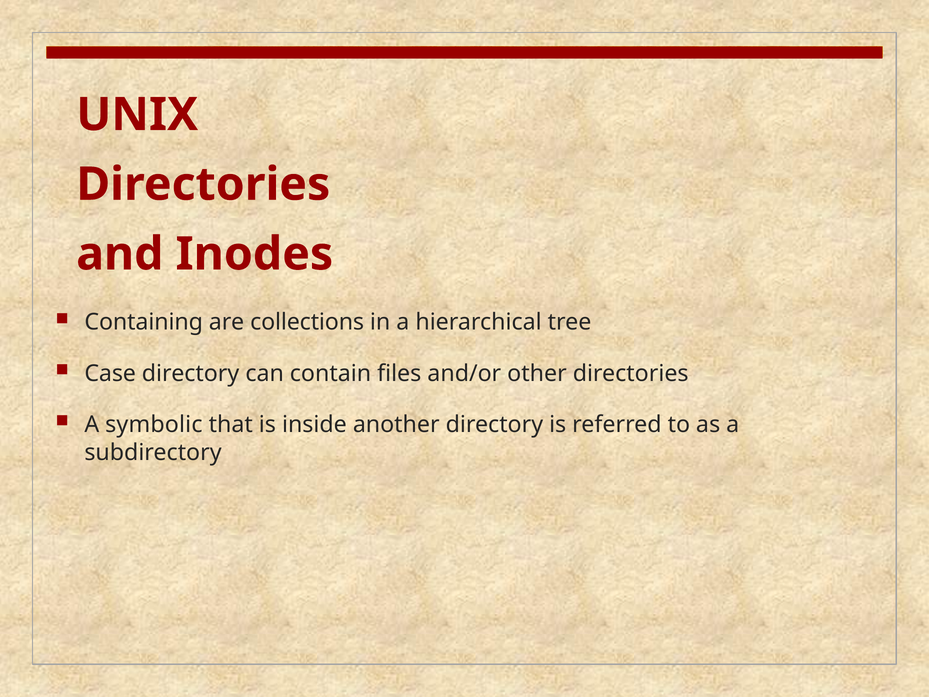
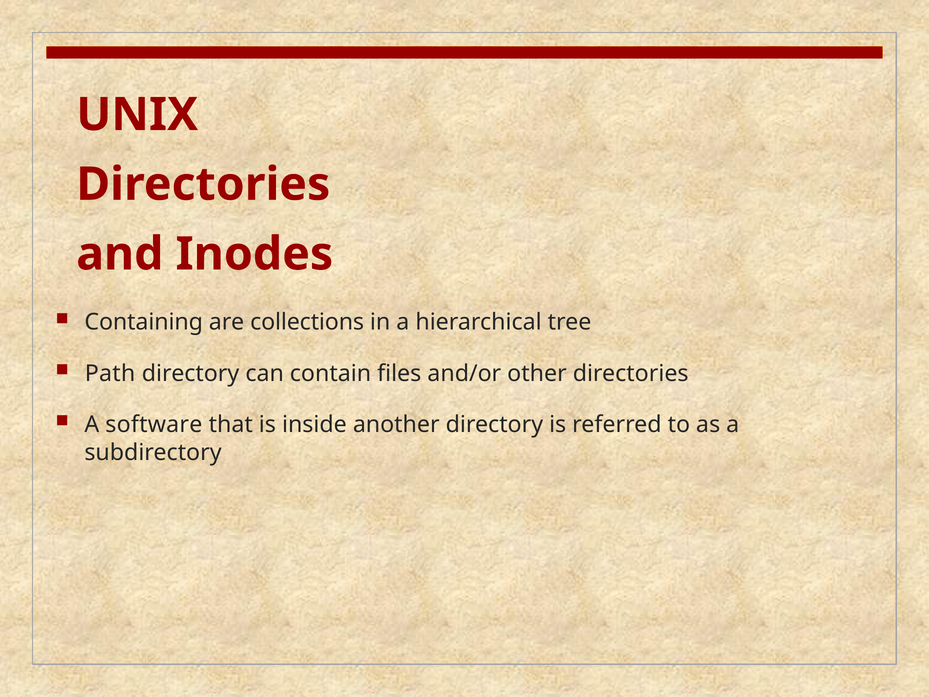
Case: Case -> Path
symbolic: symbolic -> software
